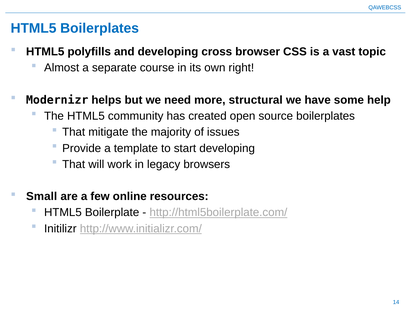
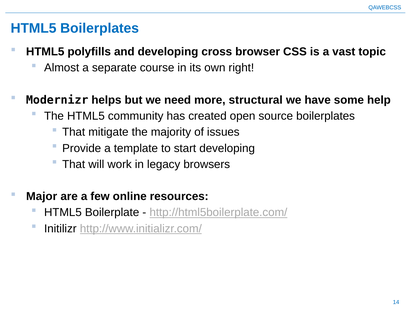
Small: Small -> Major
